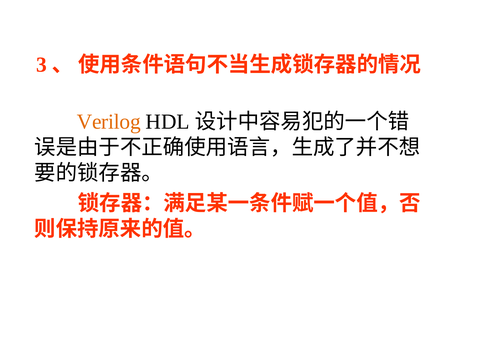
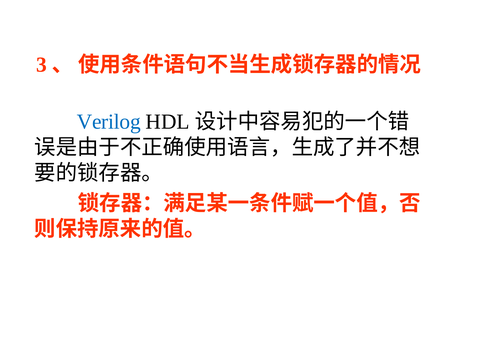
Verilog colour: orange -> blue
